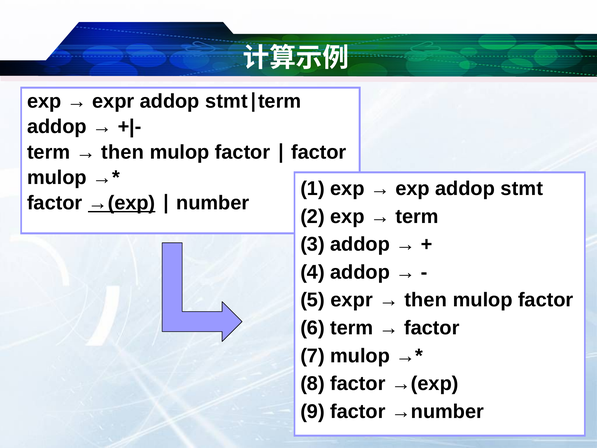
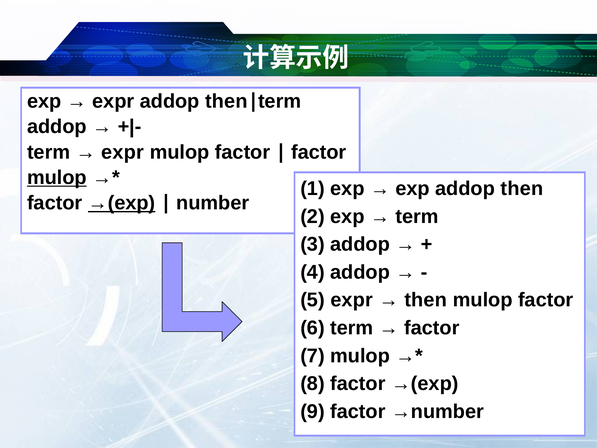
expr addop stmt: stmt -> then
then at (123, 152): then -> expr
mulop at (57, 178) underline: none -> present
exp addop stmt: stmt -> then
